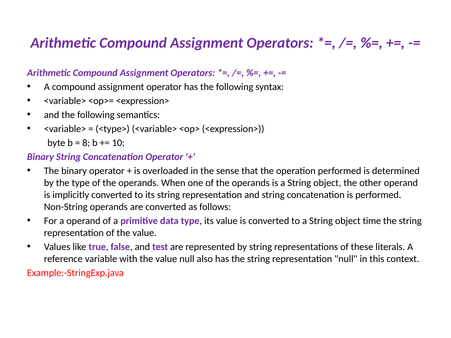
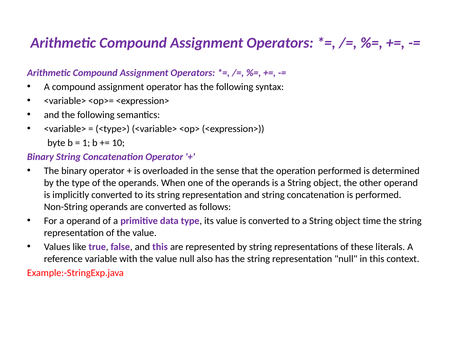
8: 8 -> 1
and test: test -> this
